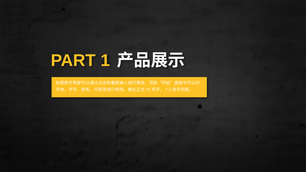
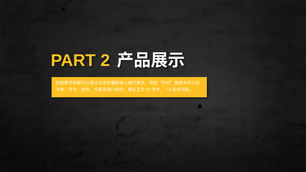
1: 1 -> 2
